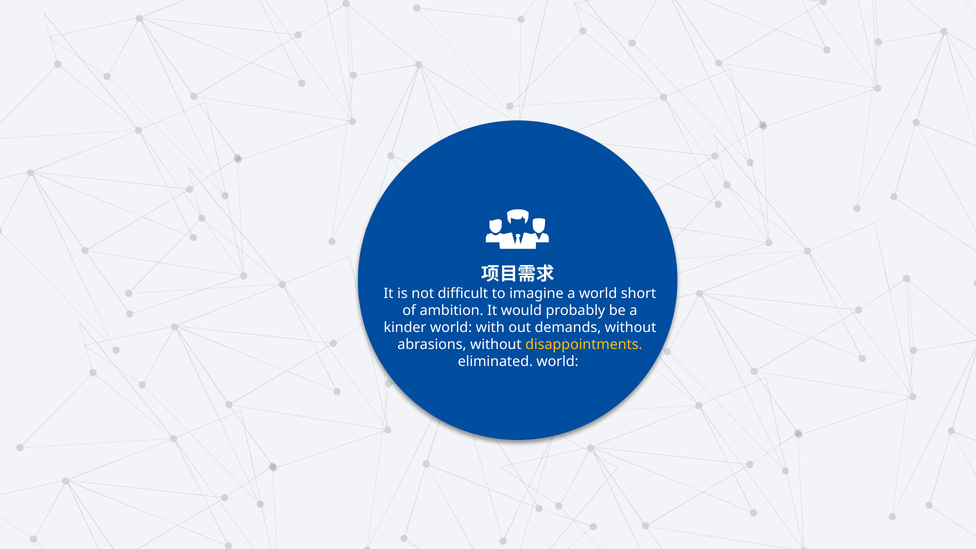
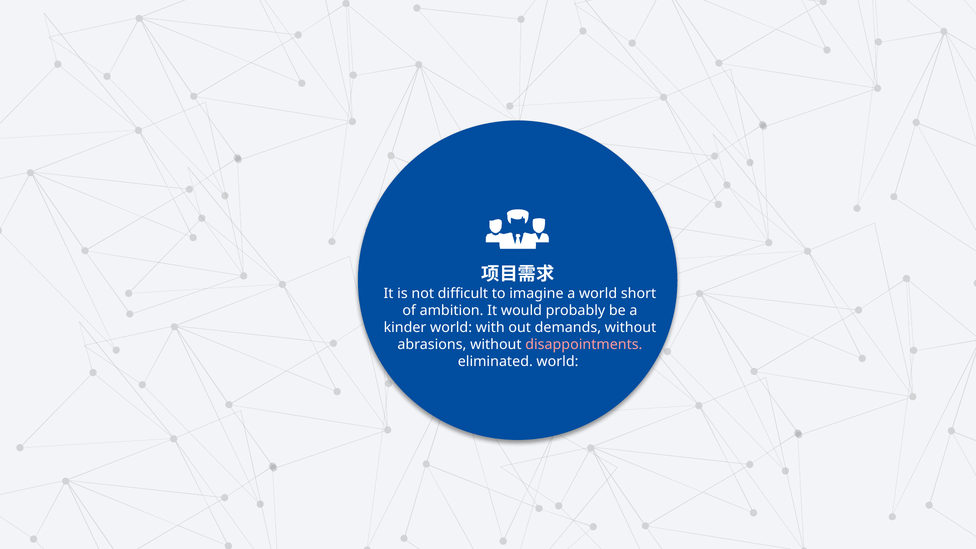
disappointments colour: yellow -> pink
